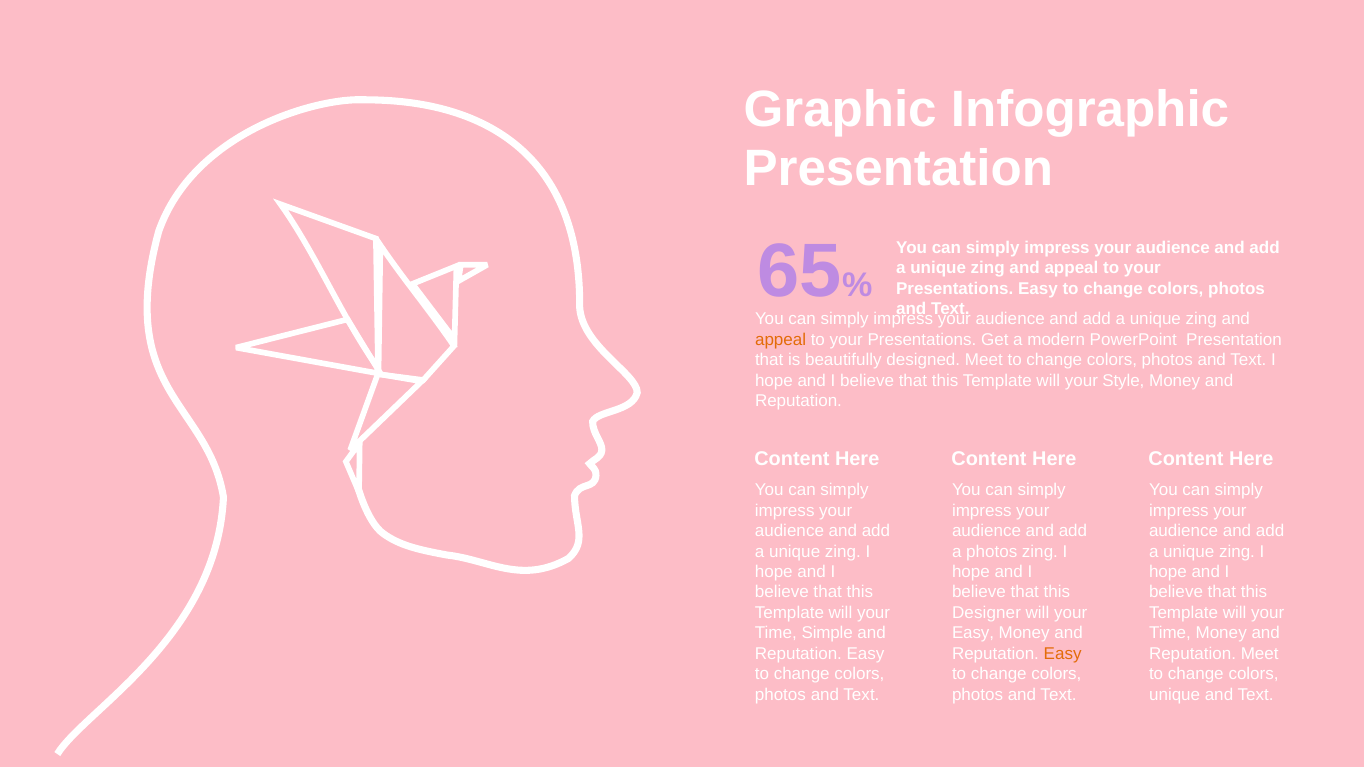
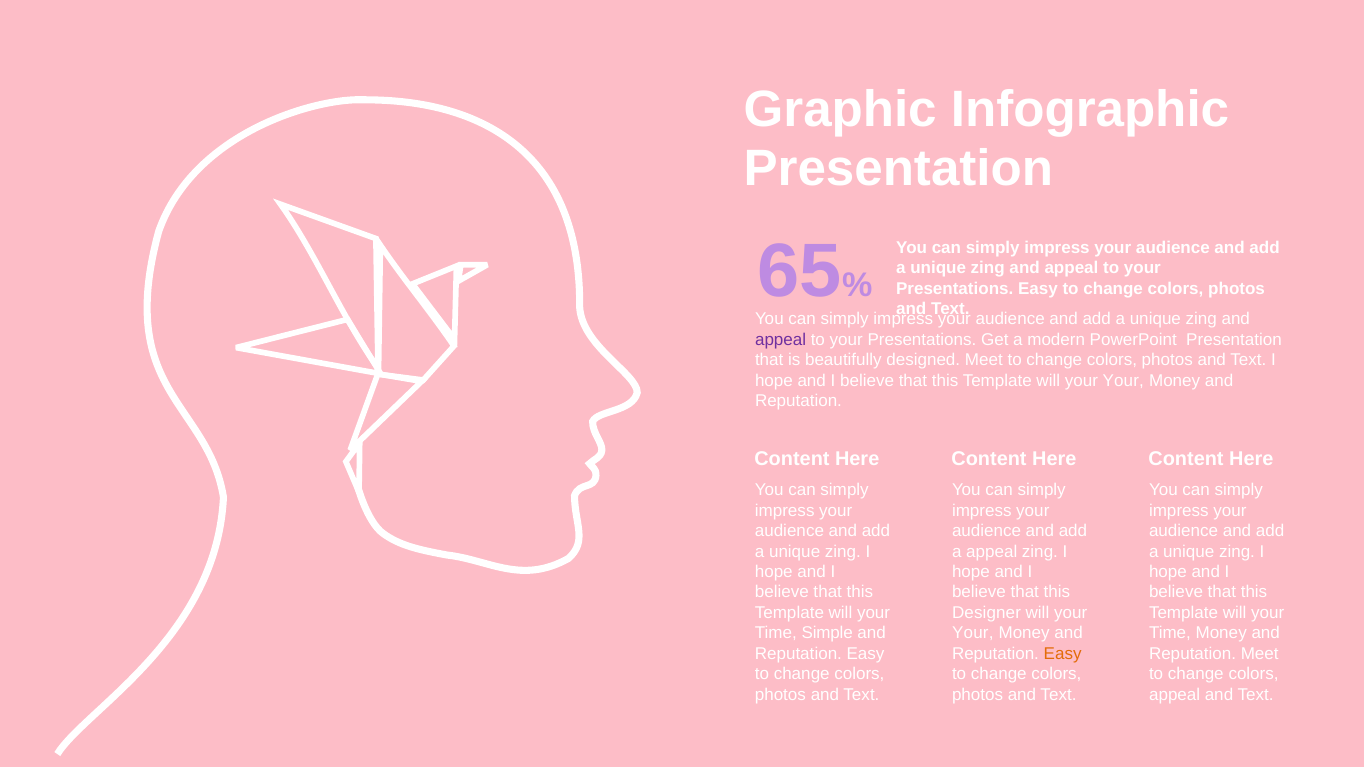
appeal at (781, 340) colour: orange -> purple
Template will your Style: Style -> Your
a photos: photos -> appeal
Easy at (973, 633): Easy -> Your
unique at (1175, 695): unique -> appeal
